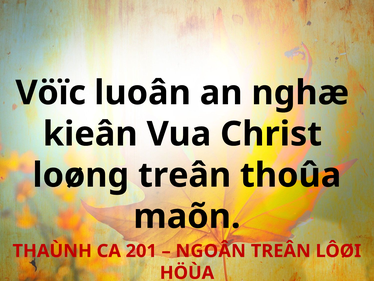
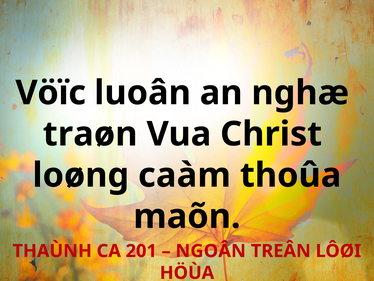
kieân: kieân -> traøn
loøng treân: treân -> caàm
